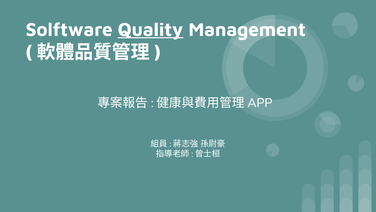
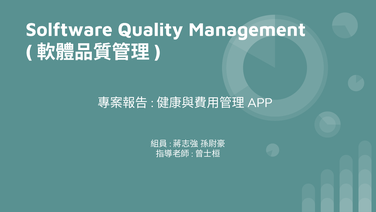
Quality underline: present -> none
